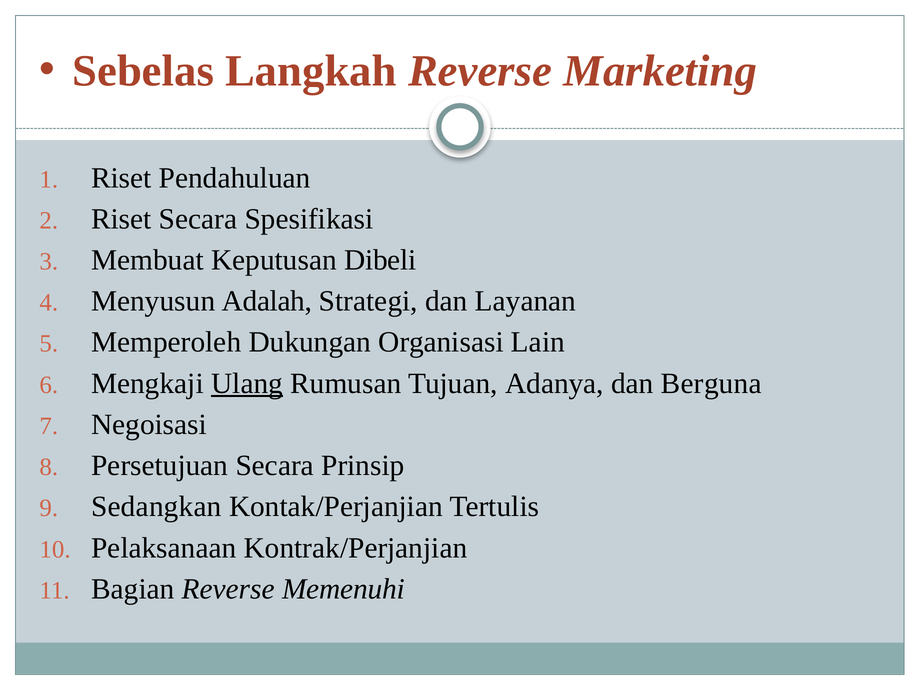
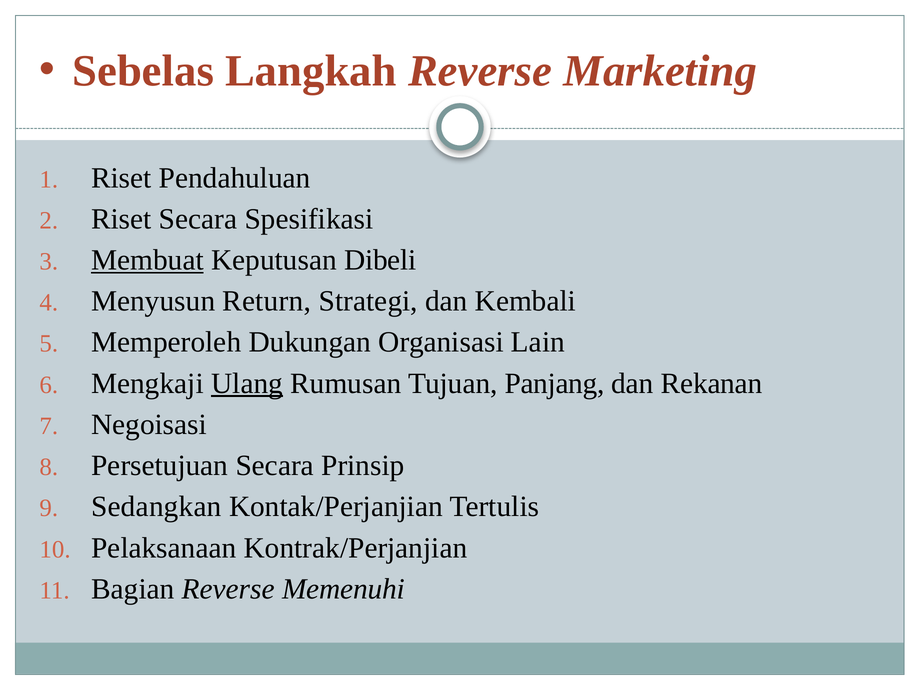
Membuat underline: none -> present
Adalah: Adalah -> Return
Layanan: Layanan -> Kembali
Adanya: Adanya -> Panjang
Berguna: Berguna -> Rekanan
